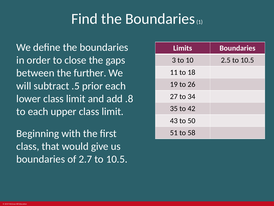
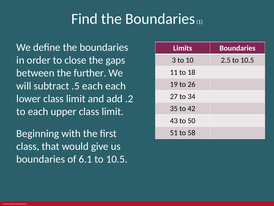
.5 prior: prior -> each
.8: .8 -> .2
2.7: 2.7 -> 6.1
